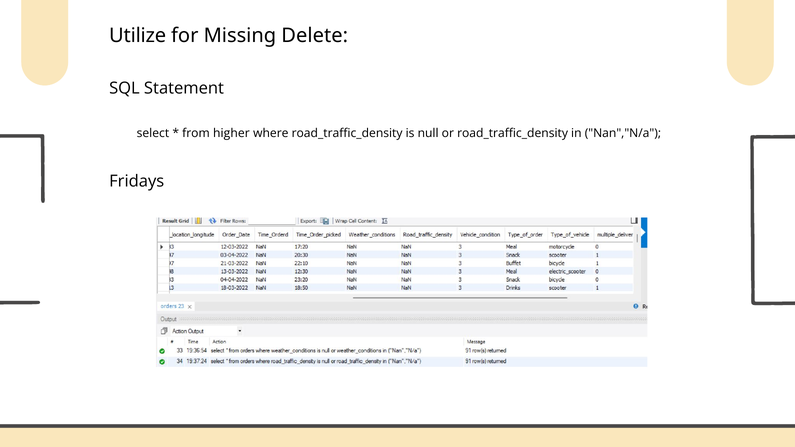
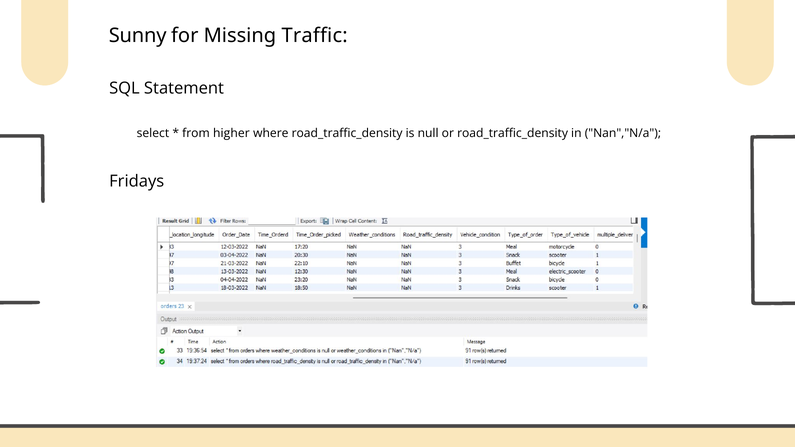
Utilize: Utilize -> Sunny
Delete: Delete -> Traffic
